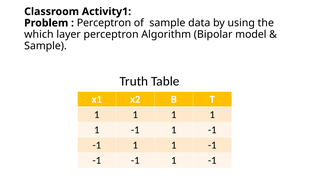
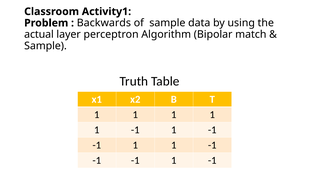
Perceptron at (104, 23): Perceptron -> Backwards
which: which -> actual
model: model -> match
